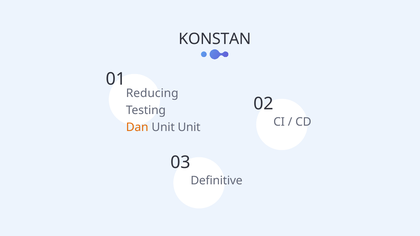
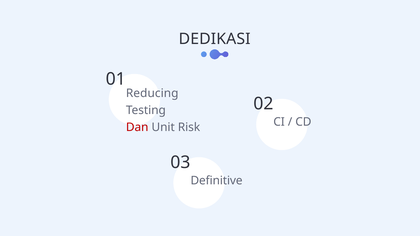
KONSTAN: KONSTAN -> DEDIKASI
Dan colour: orange -> red
Unit Unit: Unit -> Risk
